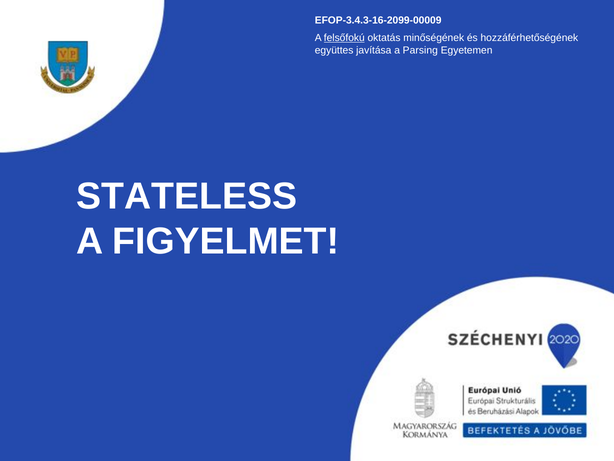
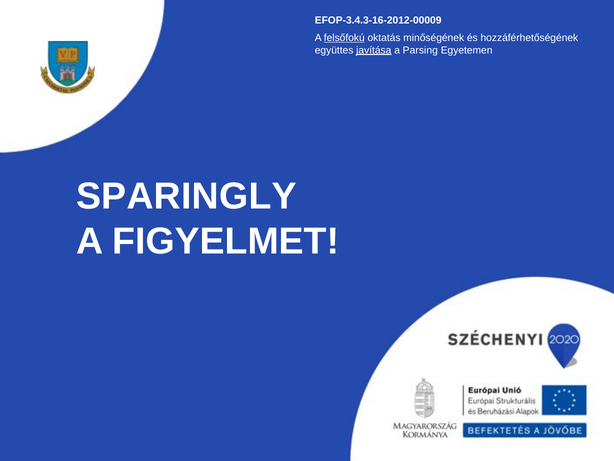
EFOP-3.4.3-16-2099-00009: EFOP-3.4.3-16-2099-00009 -> EFOP-3.4.3-16-2012-00009
javítása underline: none -> present
STATELESS: STATELESS -> SPARINGLY
